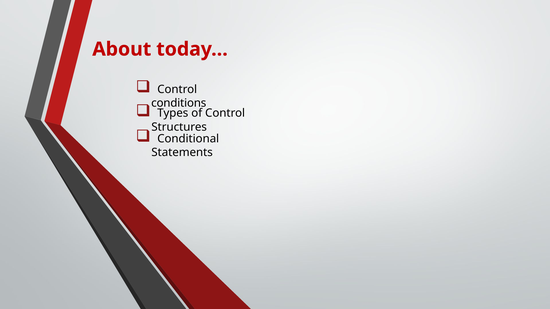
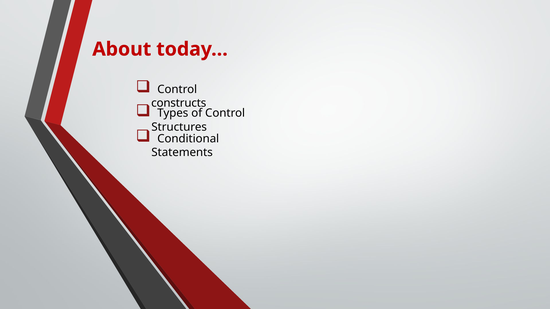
conditions: conditions -> constructs
